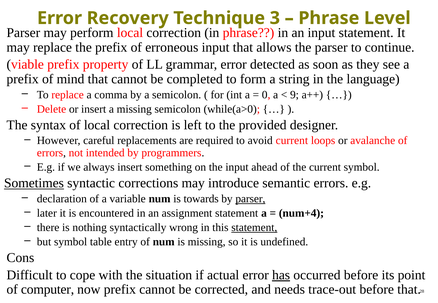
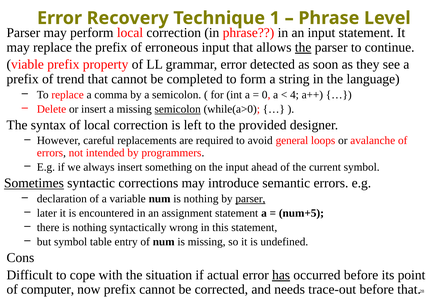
3: 3 -> 1
the at (303, 47) underline: none -> present
mind: mind -> trend
9: 9 -> 4
semicolon at (178, 109) underline: none -> present
avoid current: current -> general
num is towards: towards -> nothing
num+4: num+4 -> num+5
statement at (254, 228) underline: present -> none
